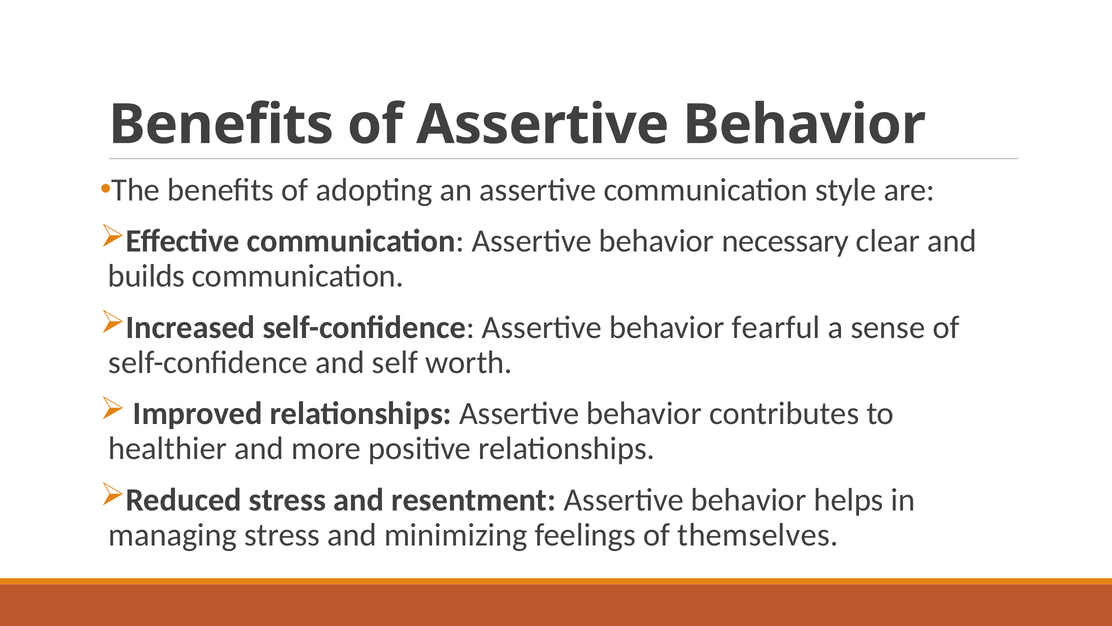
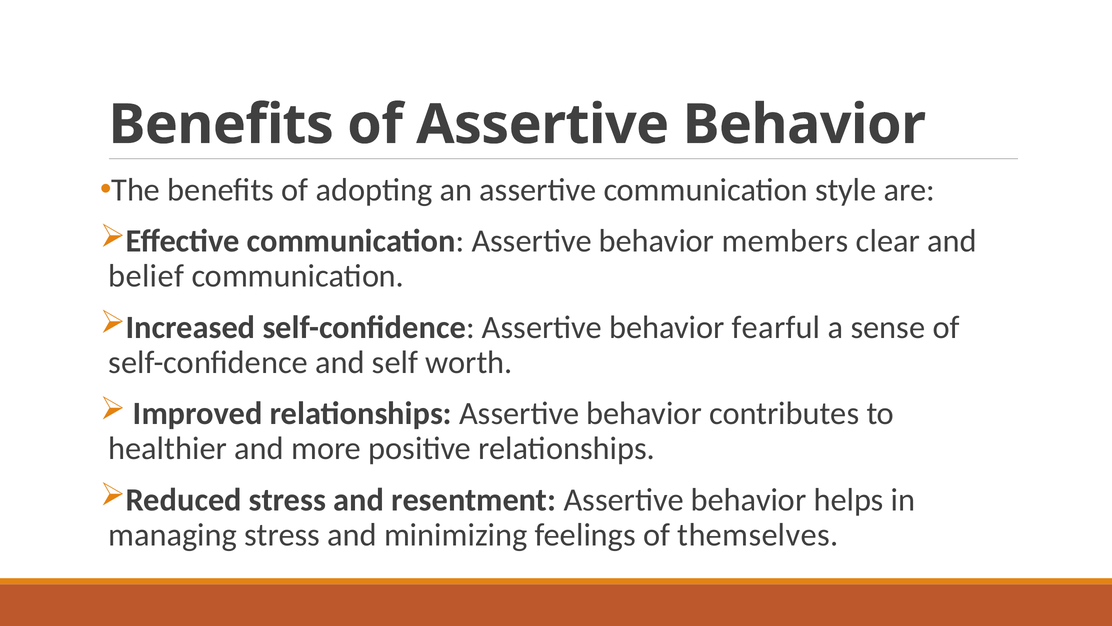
necessary: necessary -> members
builds: builds -> belief
